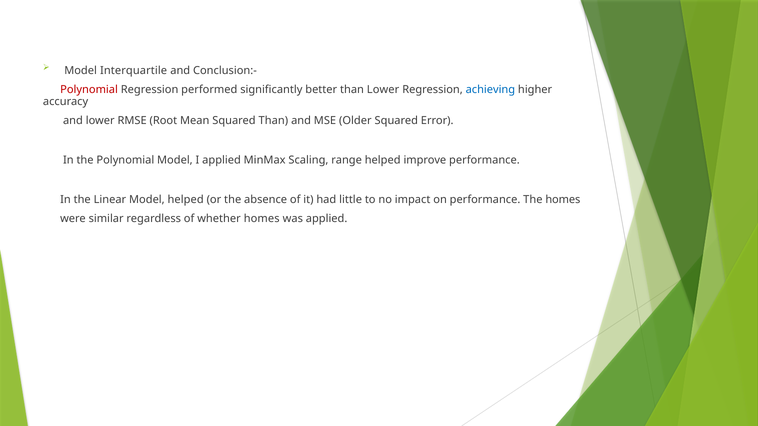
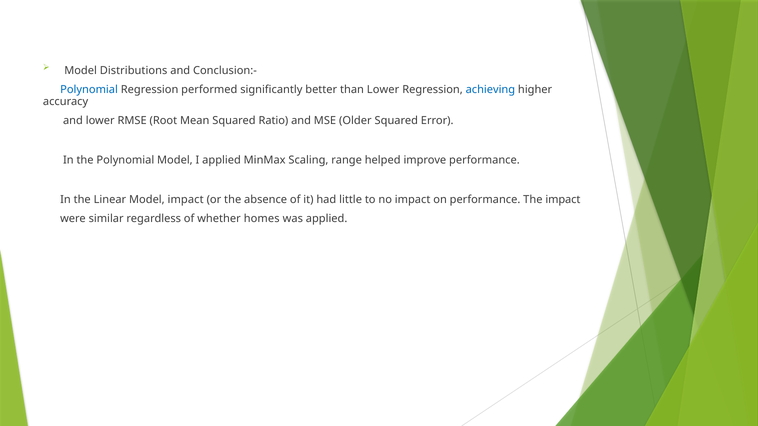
Interquartile: Interquartile -> Distributions
Polynomial at (89, 90) colour: red -> blue
Squared Than: Than -> Ratio
Model helped: helped -> impact
The homes: homes -> impact
